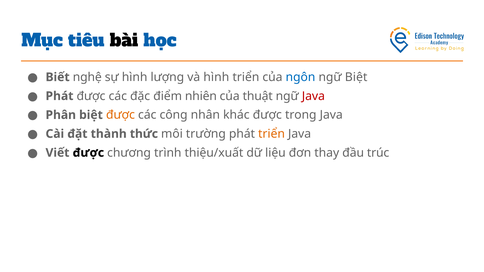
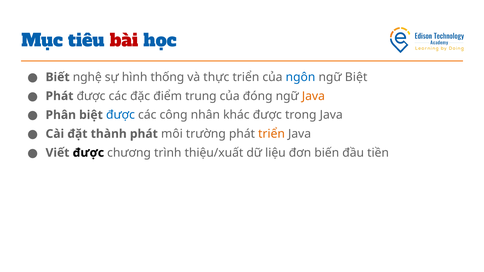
bài colour: black -> red
lượng: lượng -> thống
và hình: hình -> thực
nhiên: nhiên -> trung
thuật: thuật -> đóng
Java at (313, 96) colour: red -> orange
được at (120, 115) colour: orange -> blue
thành thức: thức -> phát
thay: thay -> biến
trúc: trúc -> tiền
